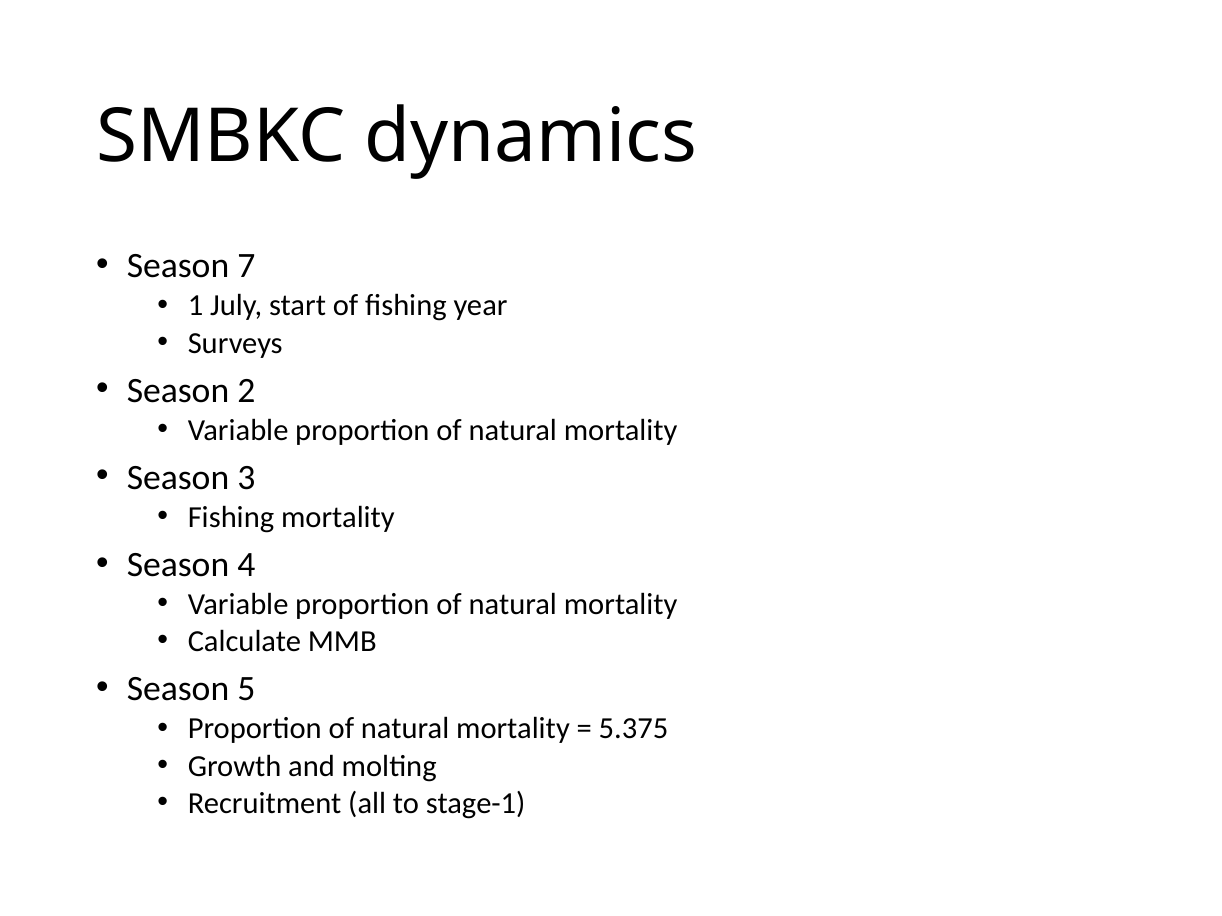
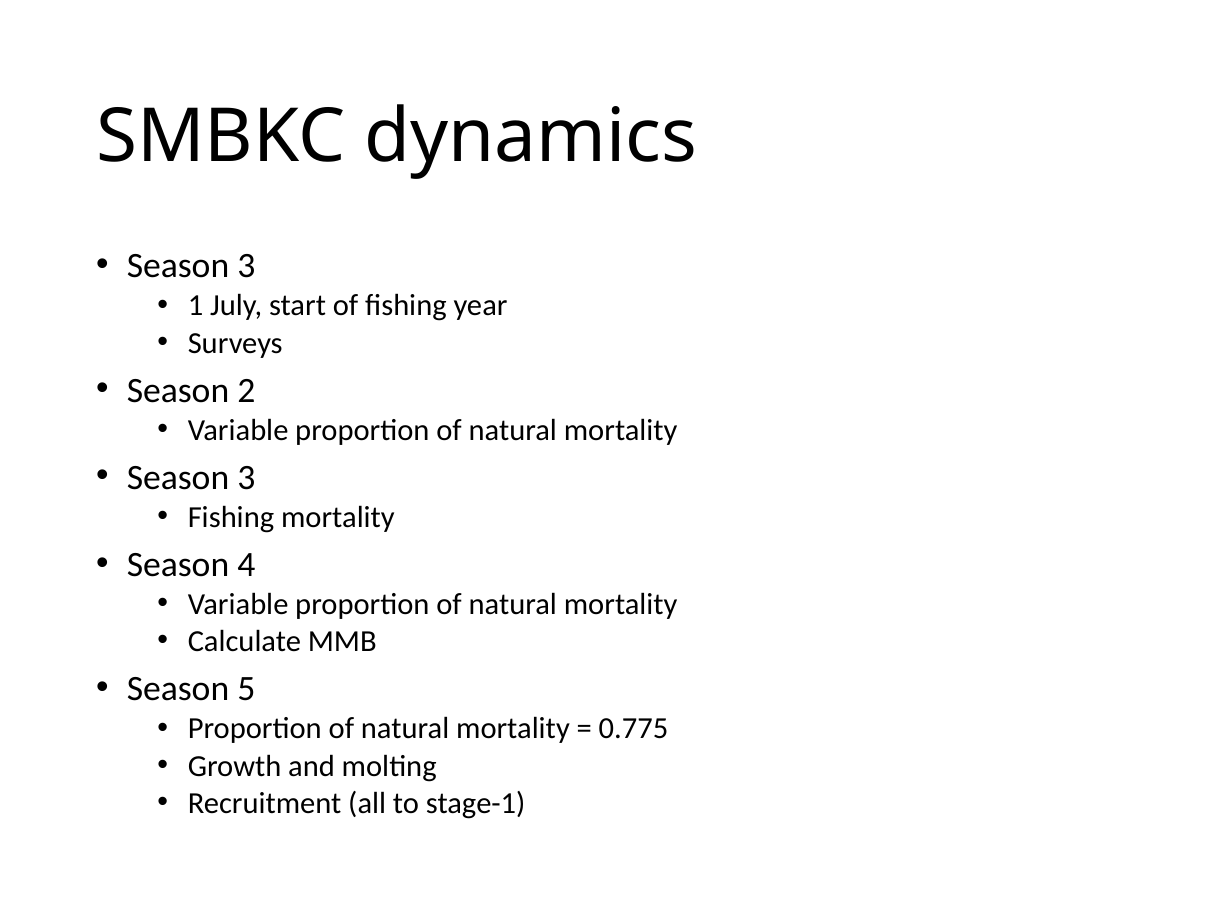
7 at (246, 266): 7 -> 3
5.375: 5.375 -> 0.775
